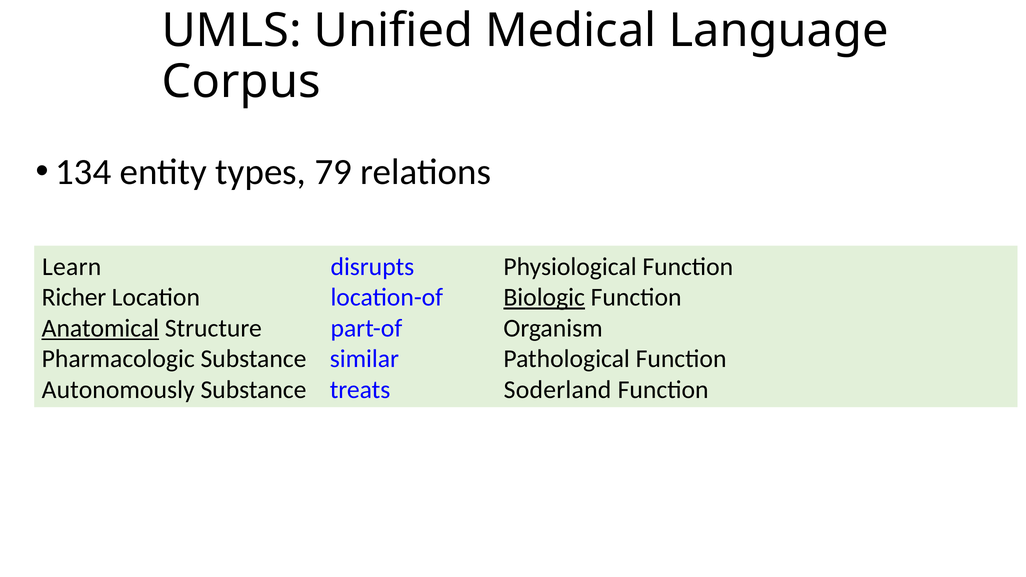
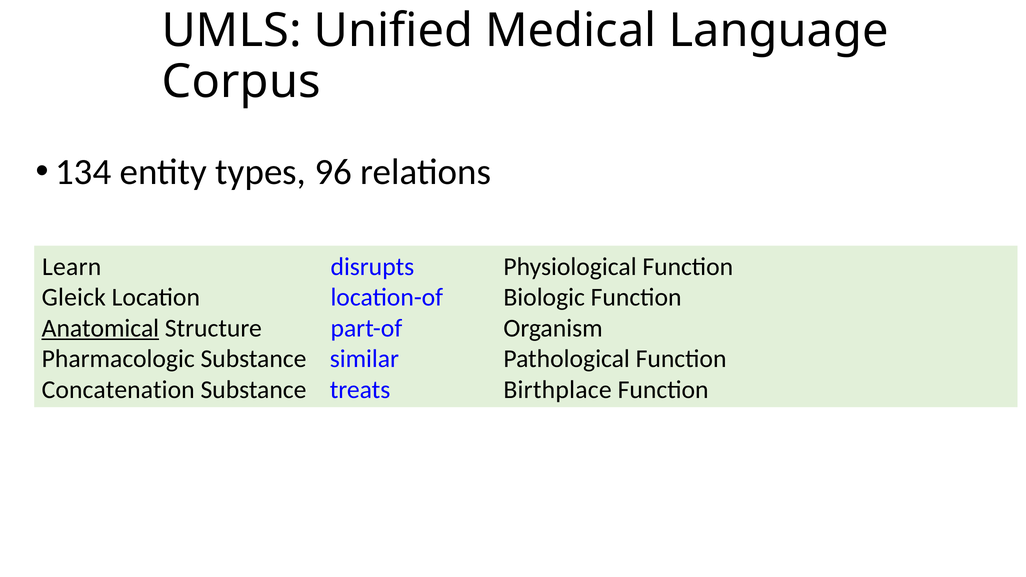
79: 79 -> 96
Richer: Richer -> Gleick
Biologic underline: present -> none
Autonomously: Autonomously -> Concatenation
Soderland: Soderland -> Birthplace
